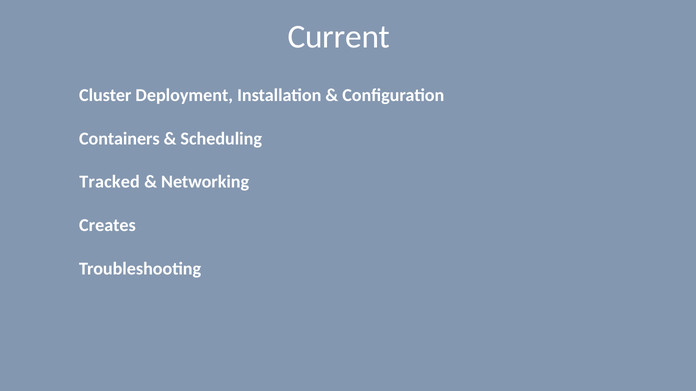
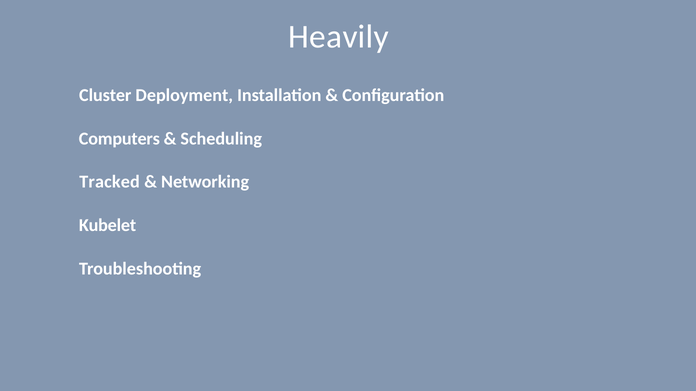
Current: Current -> Heavily
Containers: Containers -> Computers
Creates: Creates -> Kubelet
